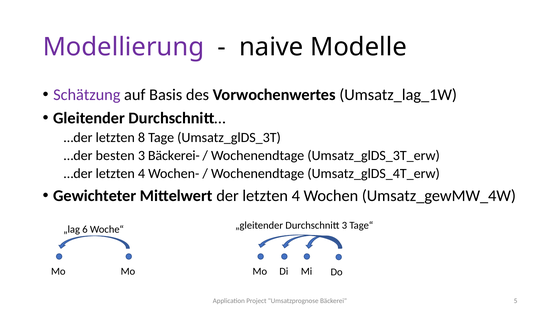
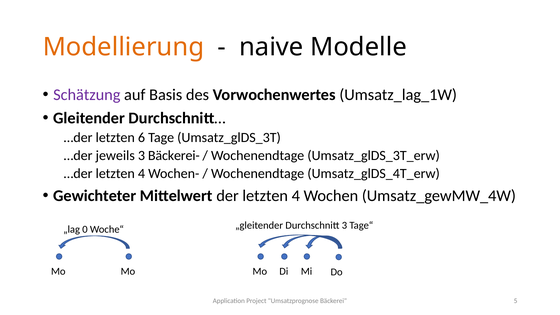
Modellierung colour: purple -> orange
8: 8 -> 6
besten: besten -> jeweils
6: 6 -> 0
